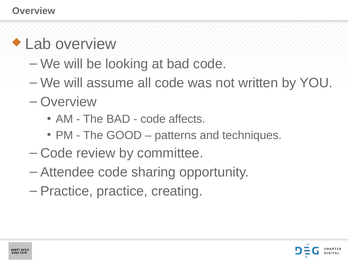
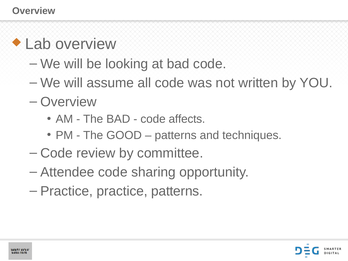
practice creating: creating -> patterns
